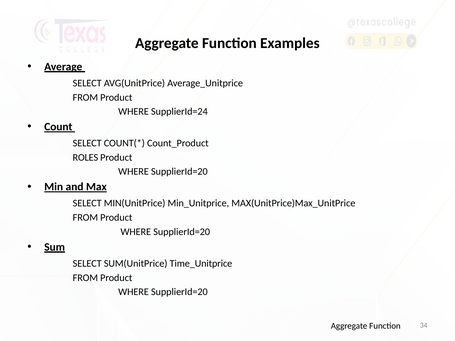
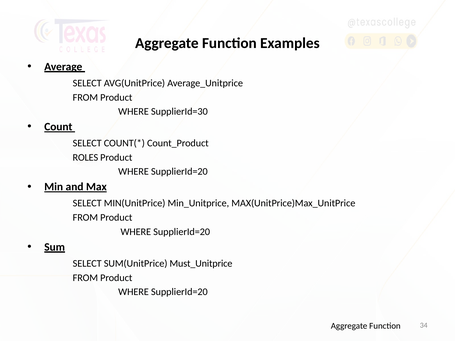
SupplierId=24: SupplierId=24 -> SupplierId=30
Time_Unitprice: Time_Unitprice -> Must_Unitprice
